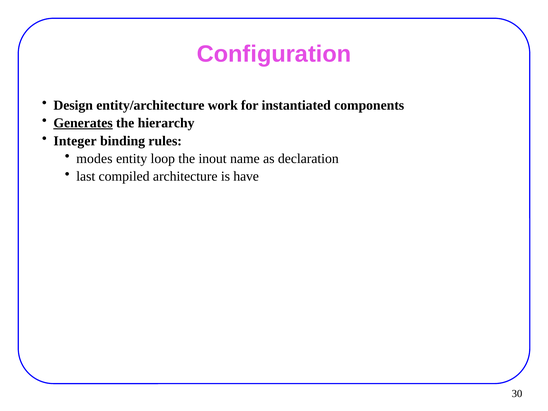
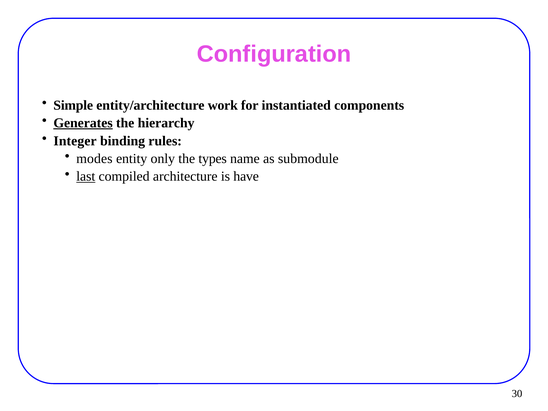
Design: Design -> Simple
loop: loop -> only
inout: inout -> types
declaration: declaration -> submodule
last underline: none -> present
